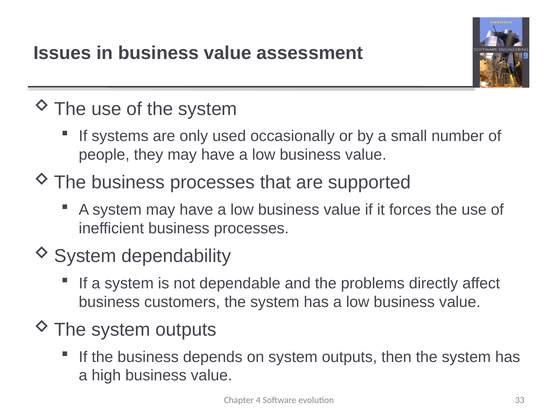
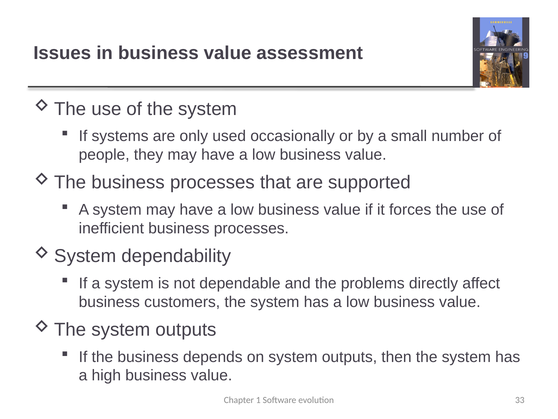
4: 4 -> 1
